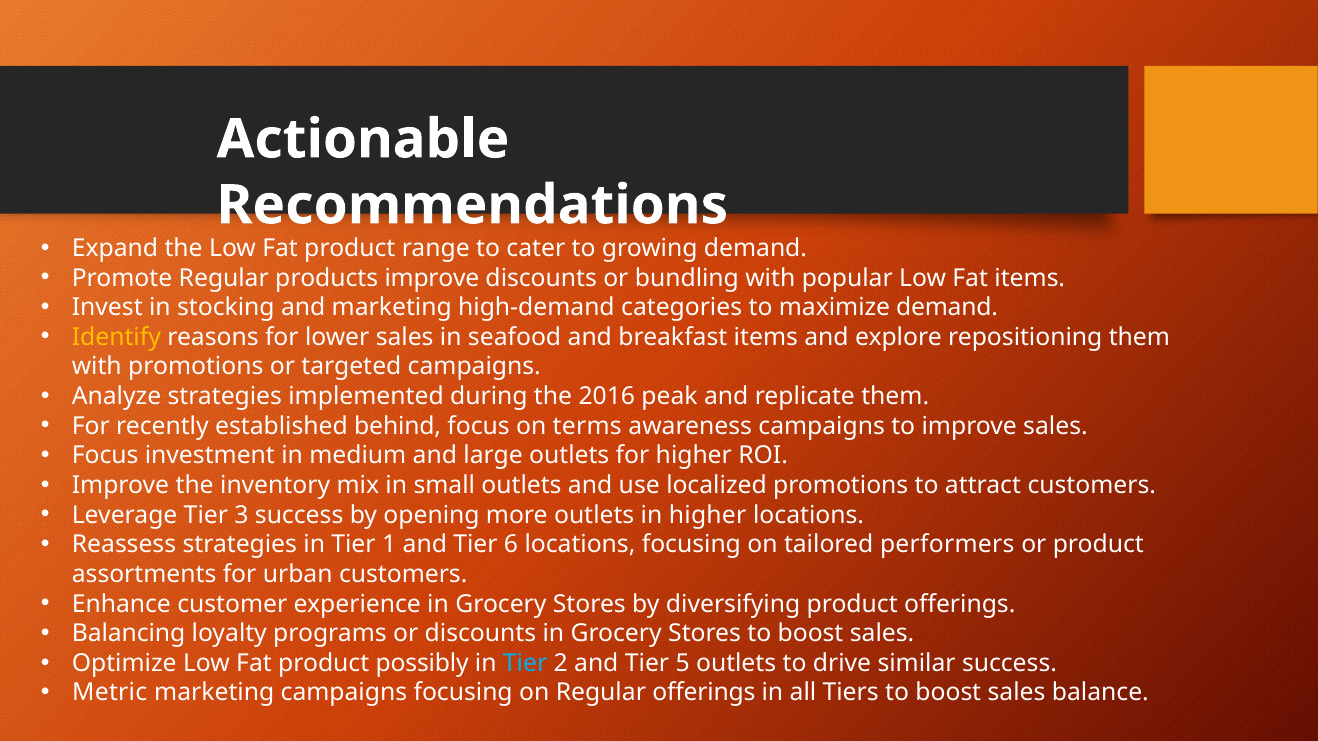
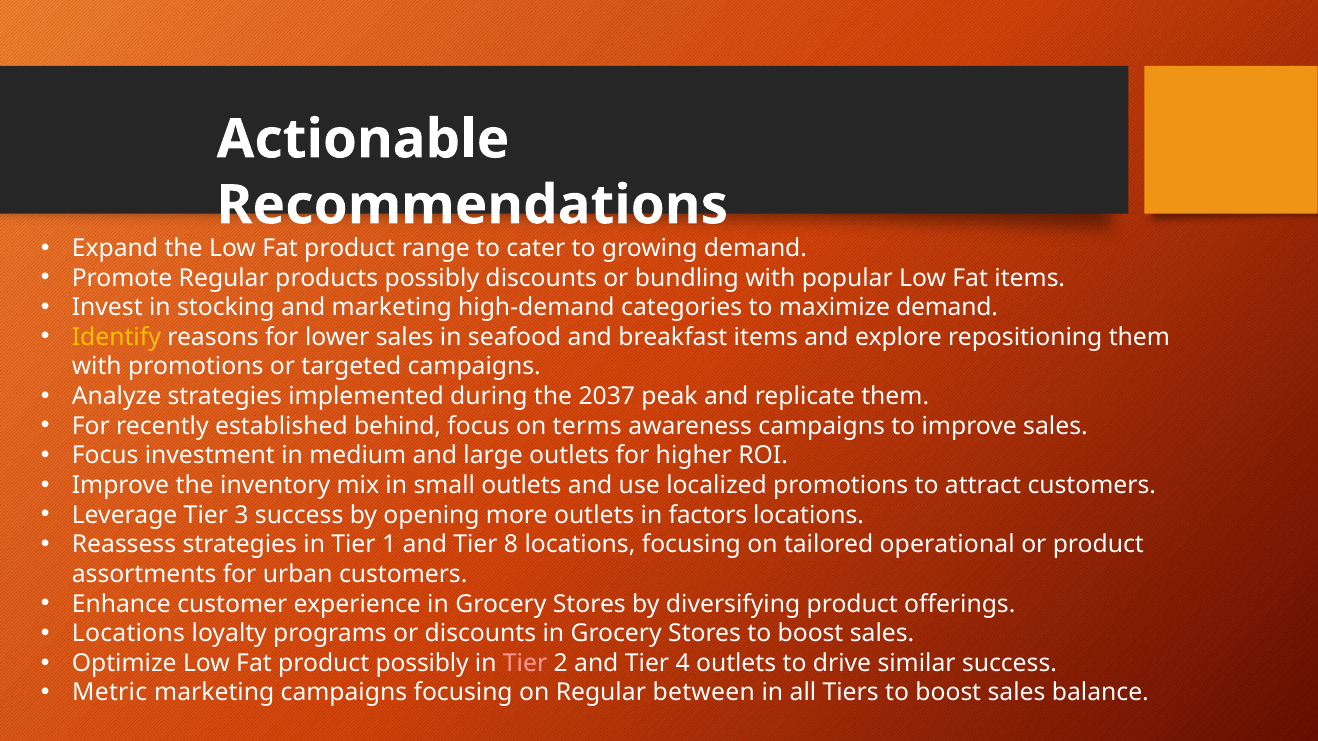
products improve: improve -> possibly
2016: 2016 -> 2037
in higher: higher -> factors
6: 6 -> 8
performers: performers -> operational
Balancing at (129, 634): Balancing -> Locations
Tier at (525, 664) colour: light blue -> pink
5: 5 -> 4
Regular offerings: offerings -> between
